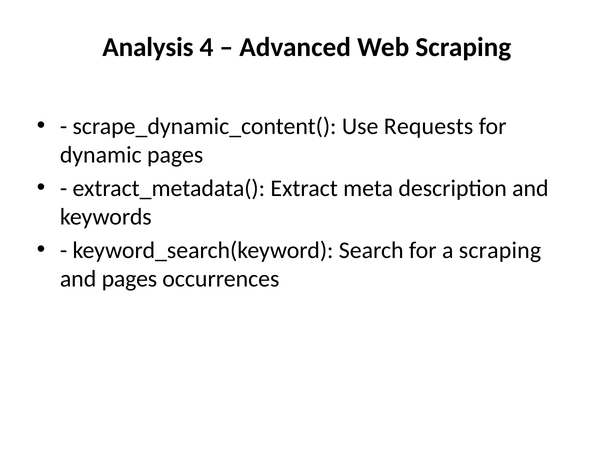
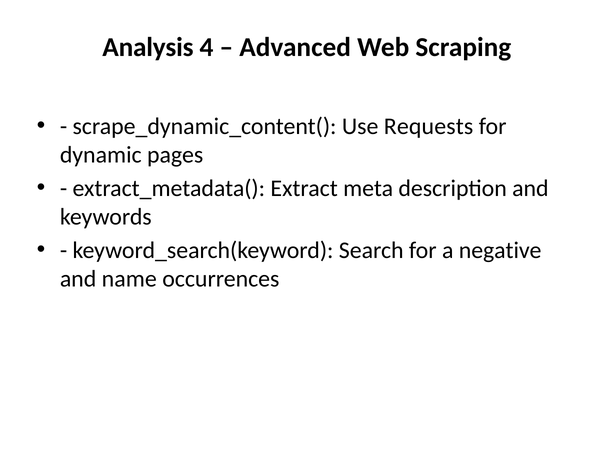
a scraping: scraping -> negative
and pages: pages -> name
